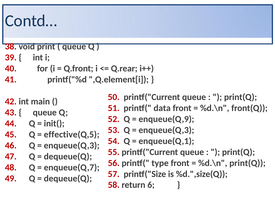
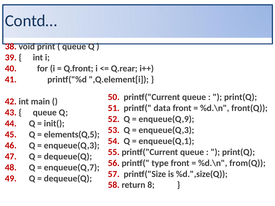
effective(Q,5: effective(Q,5 -> elements(Q,5
%d.\n print(Q: print(Q -> from(Q
6: 6 -> 8
